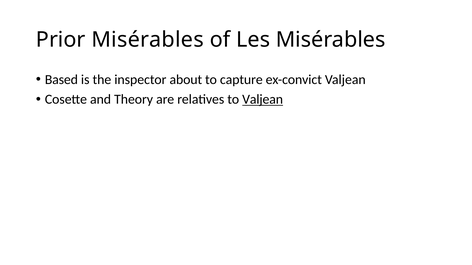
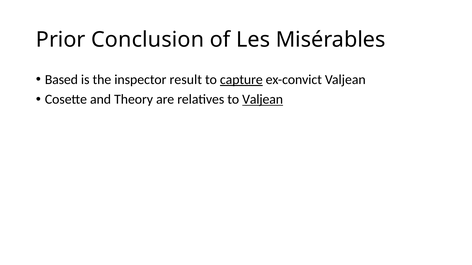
Prior Misérables: Misérables -> Conclusion
about: about -> result
capture underline: none -> present
